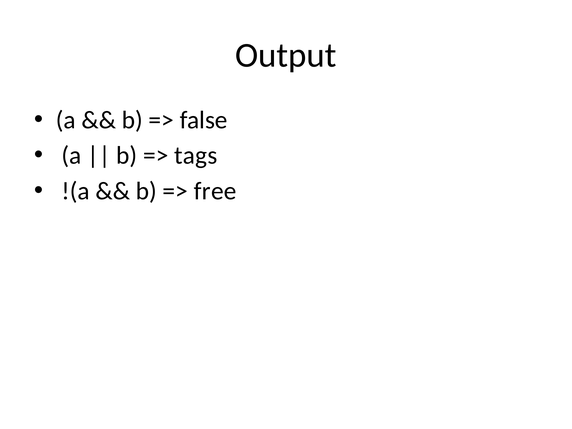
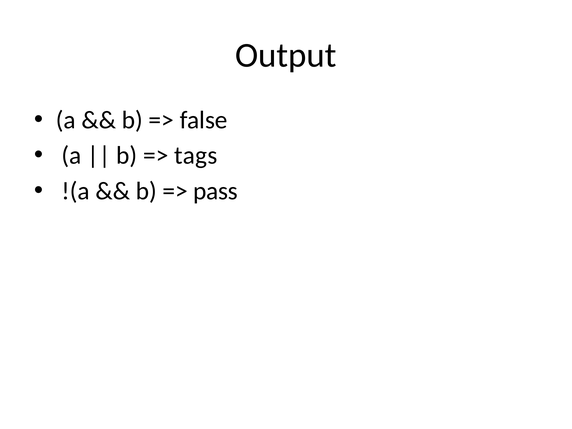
free: free -> pass
